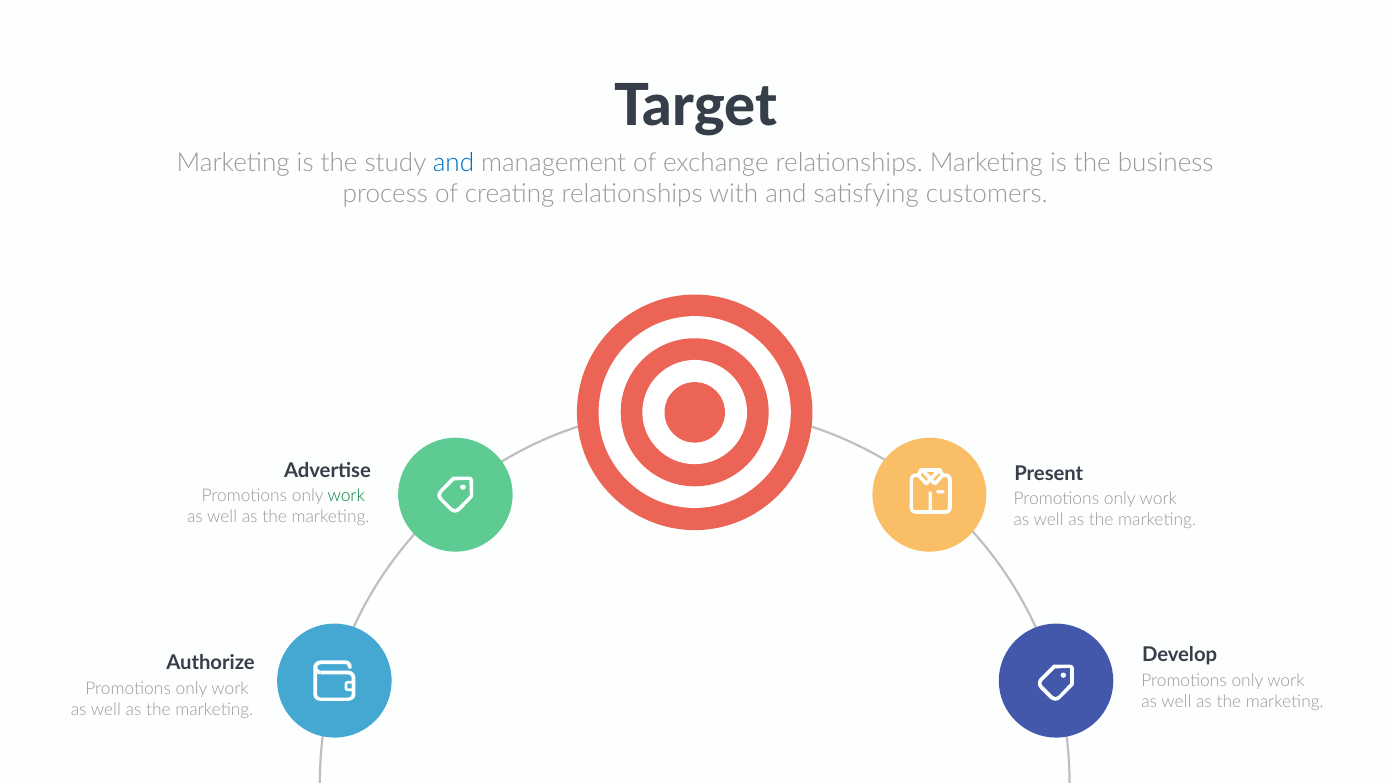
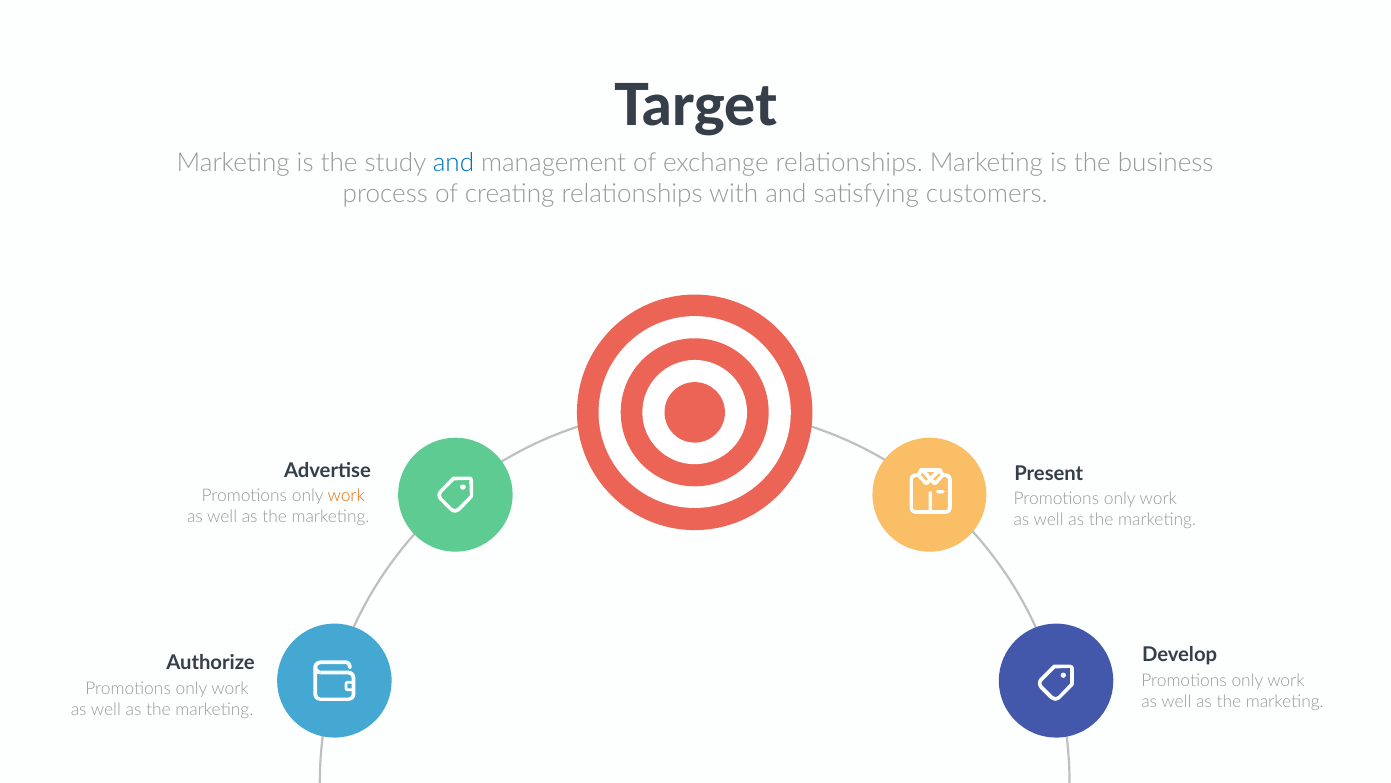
work at (346, 496) colour: green -> orange
